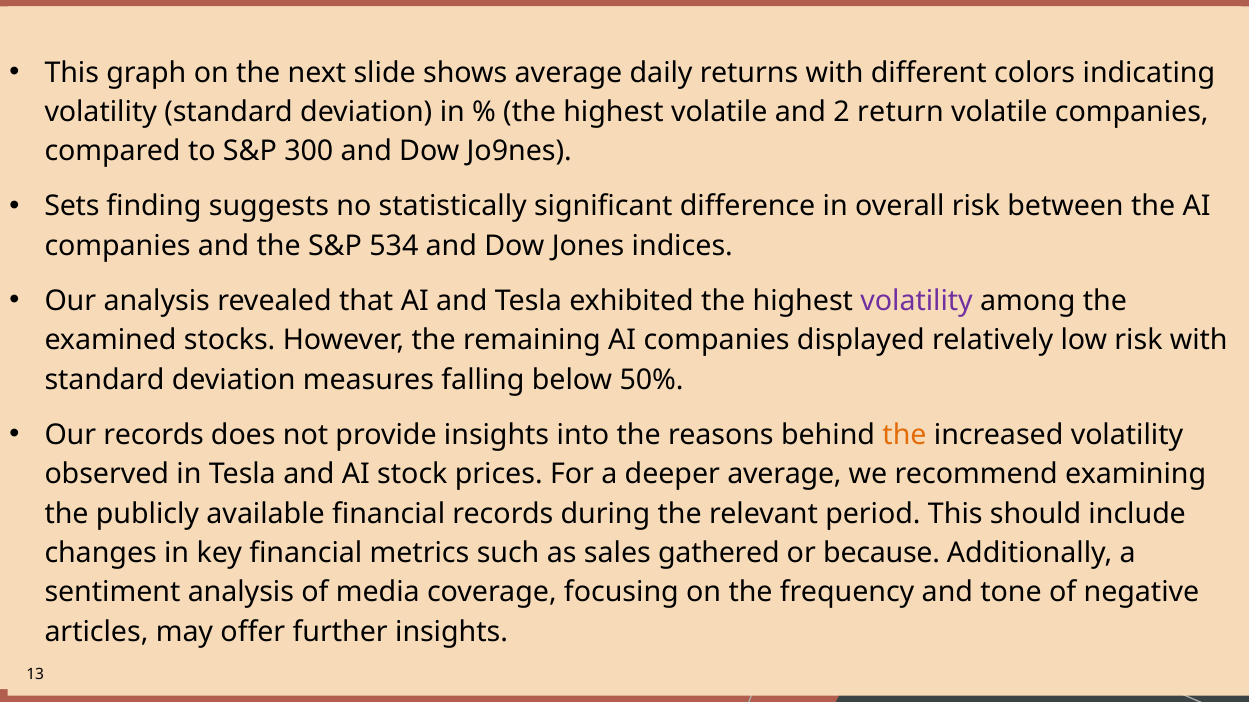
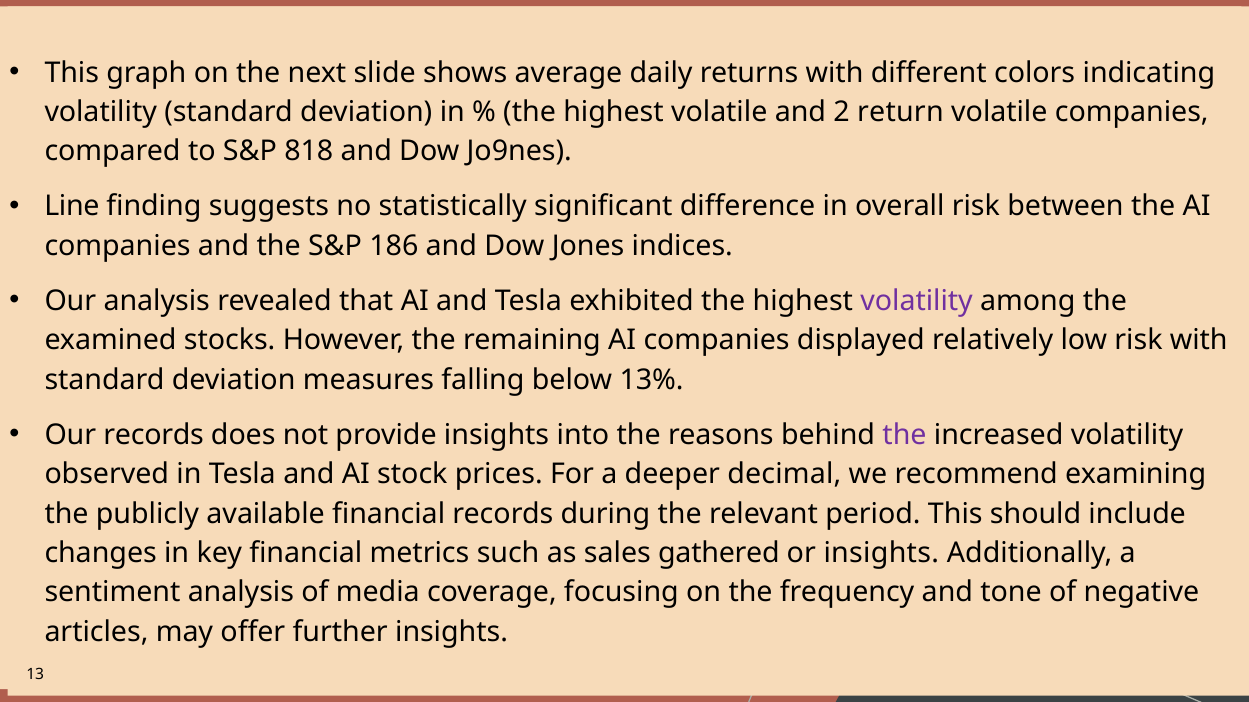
300: 300 -> 818
Sets: Sets -> Line
534: 534 -> 186
50%: 50% -> 13%
the at (905, 435) colour: orange -> purple
deeper average: average -> decimal
or because: because -> insights
